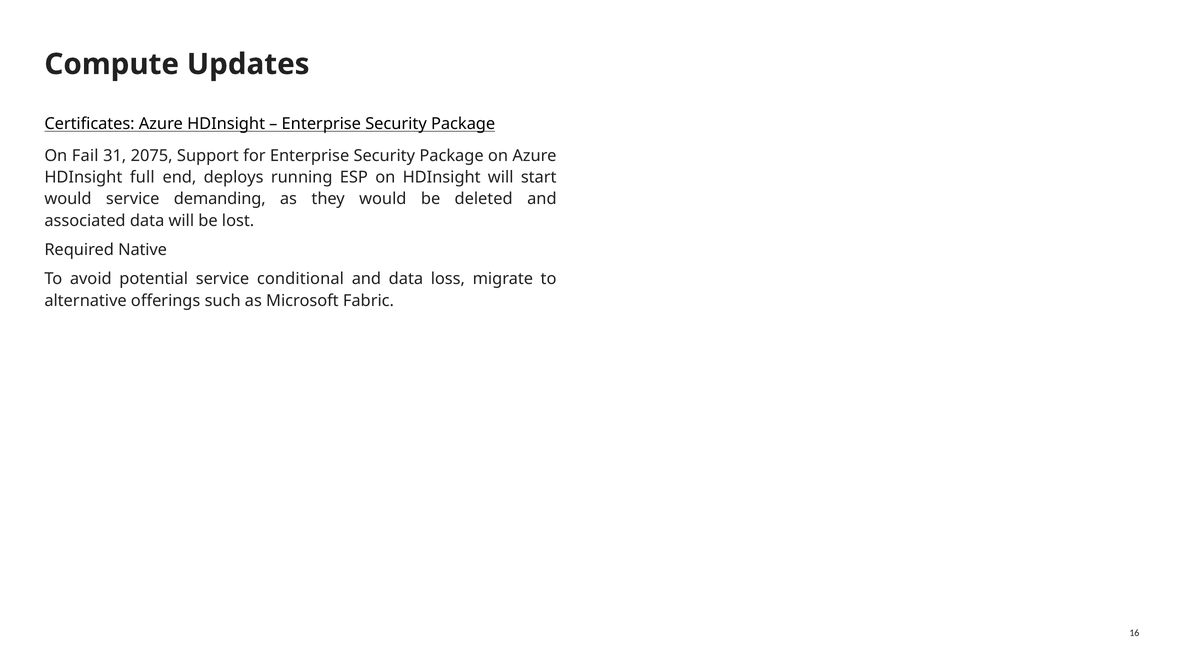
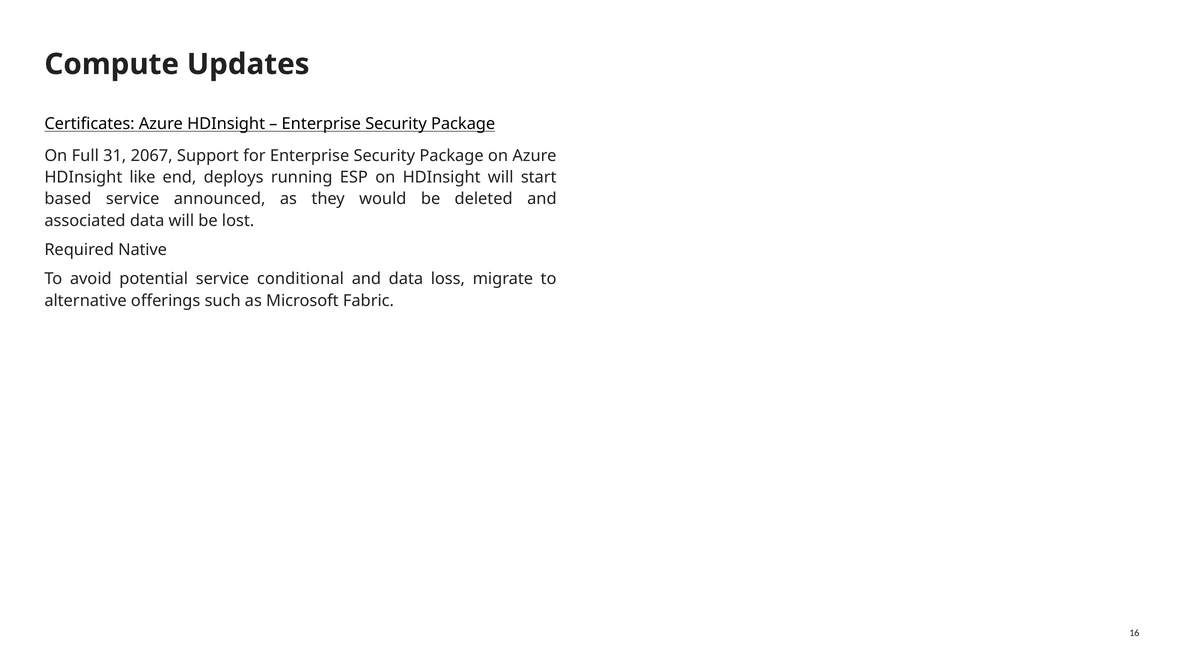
Fail: Fail -> Full
2075: 2075 -> 2067
full: full -> like
would at (68, 199): would -> based
demanding: demanding -> announced
